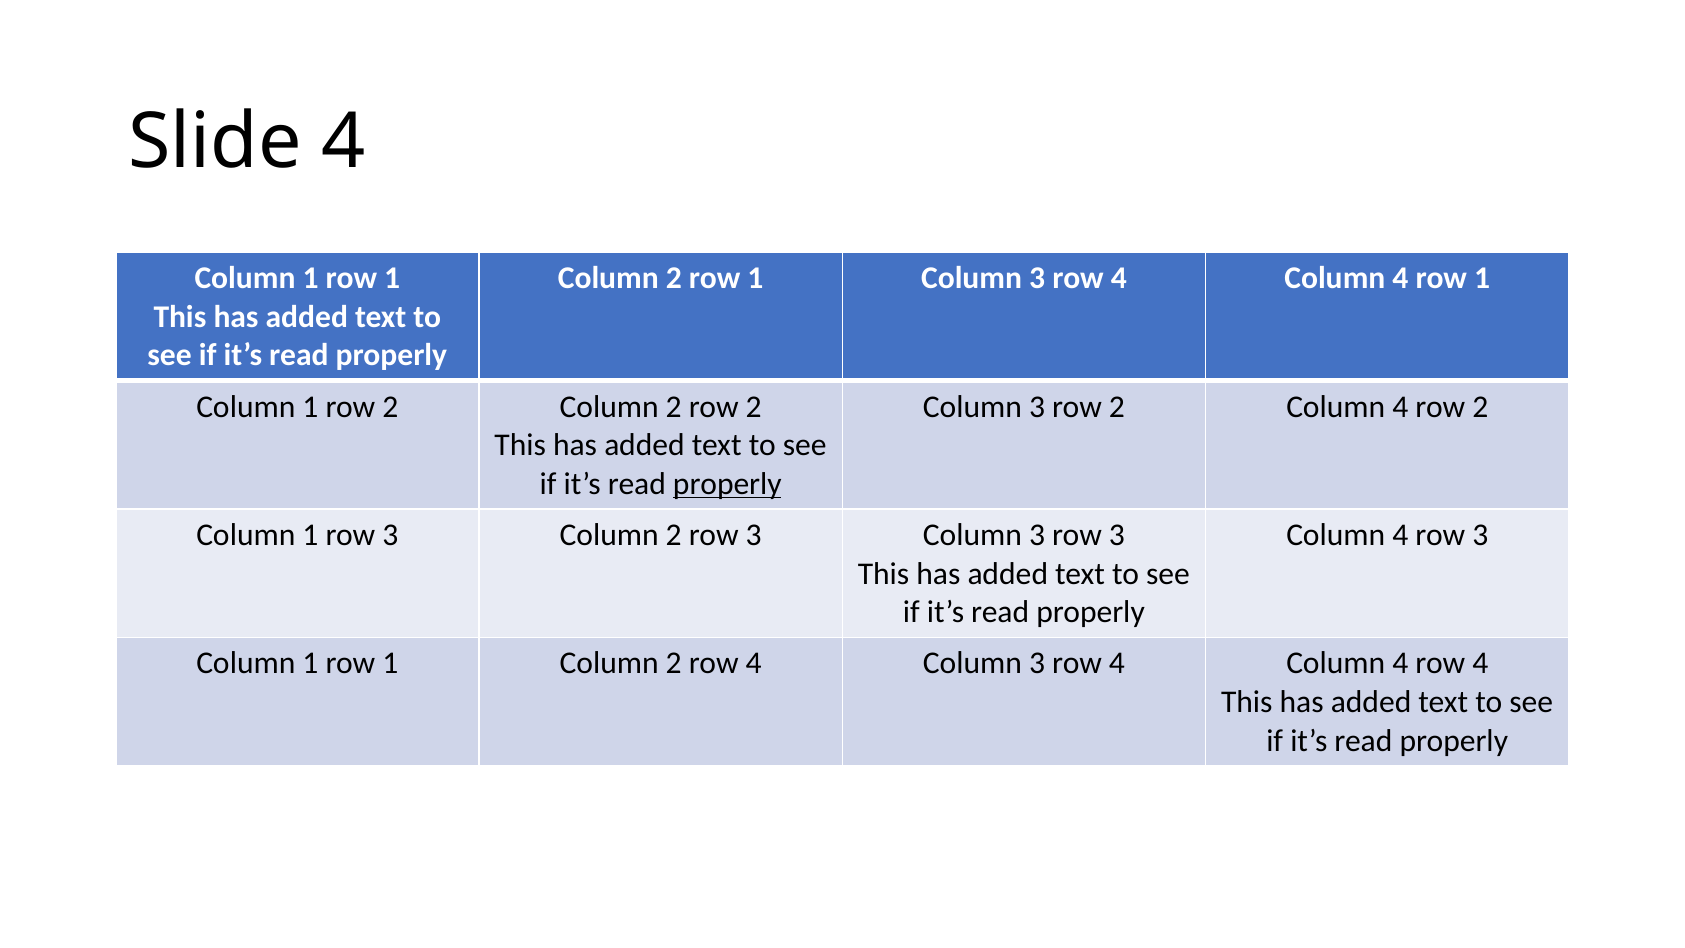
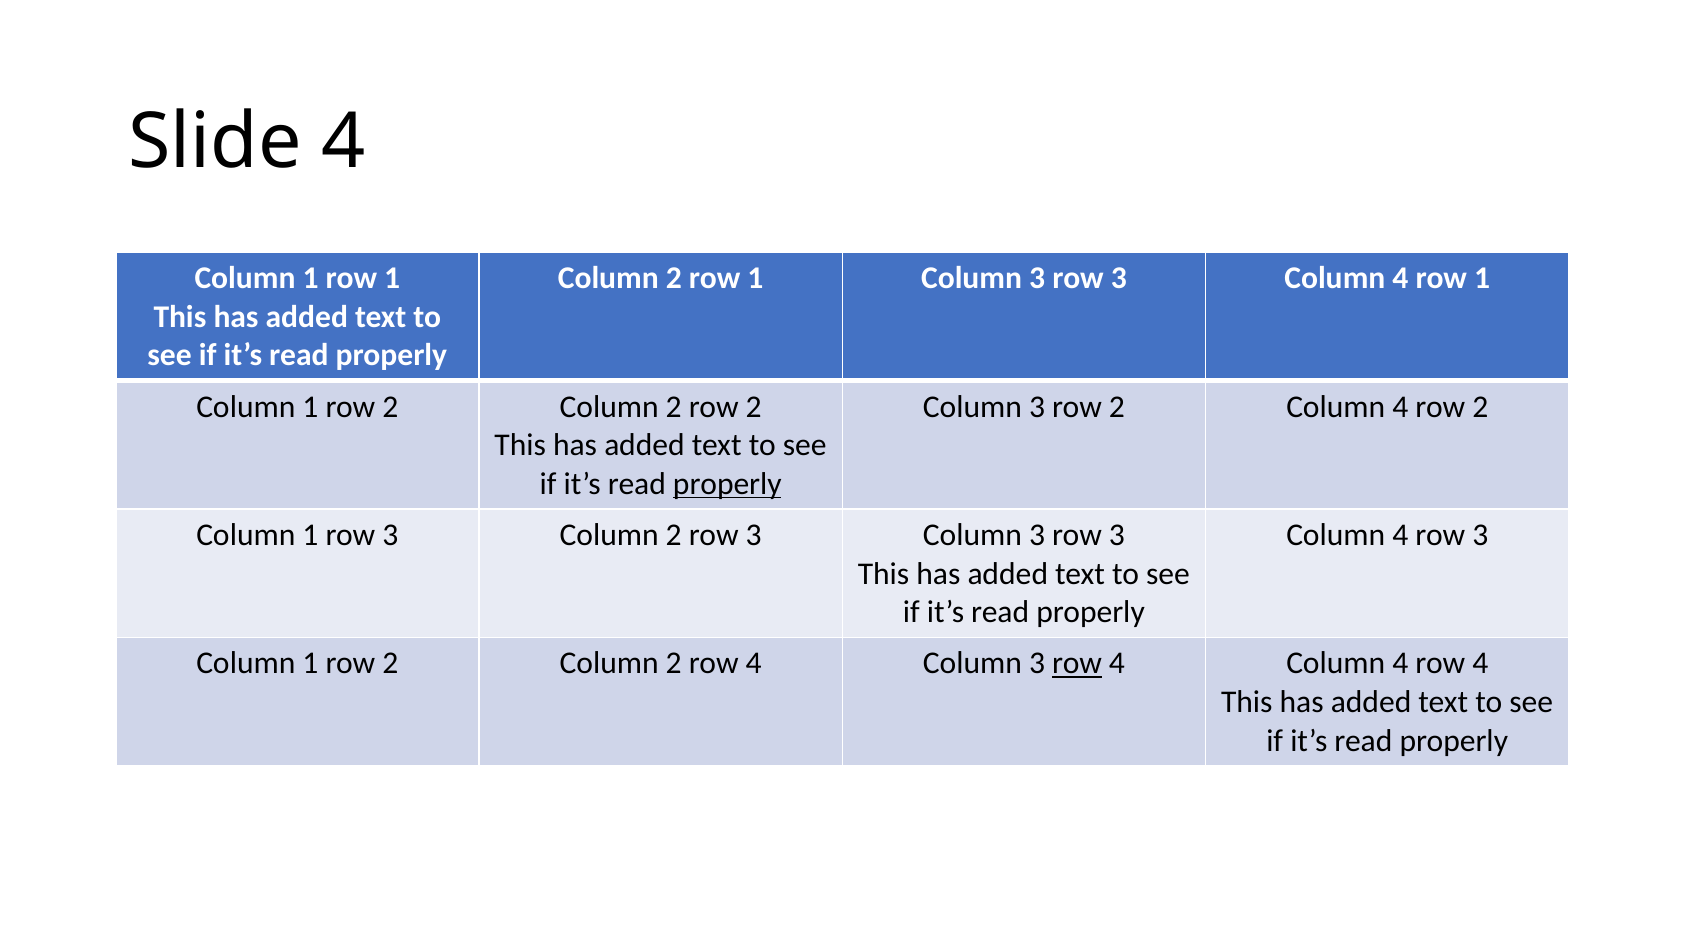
4 at (1119, 278): 4 -> 3
1 at (390, 663): 1 -> 2
row at (1077, 663) underline: none -> present
